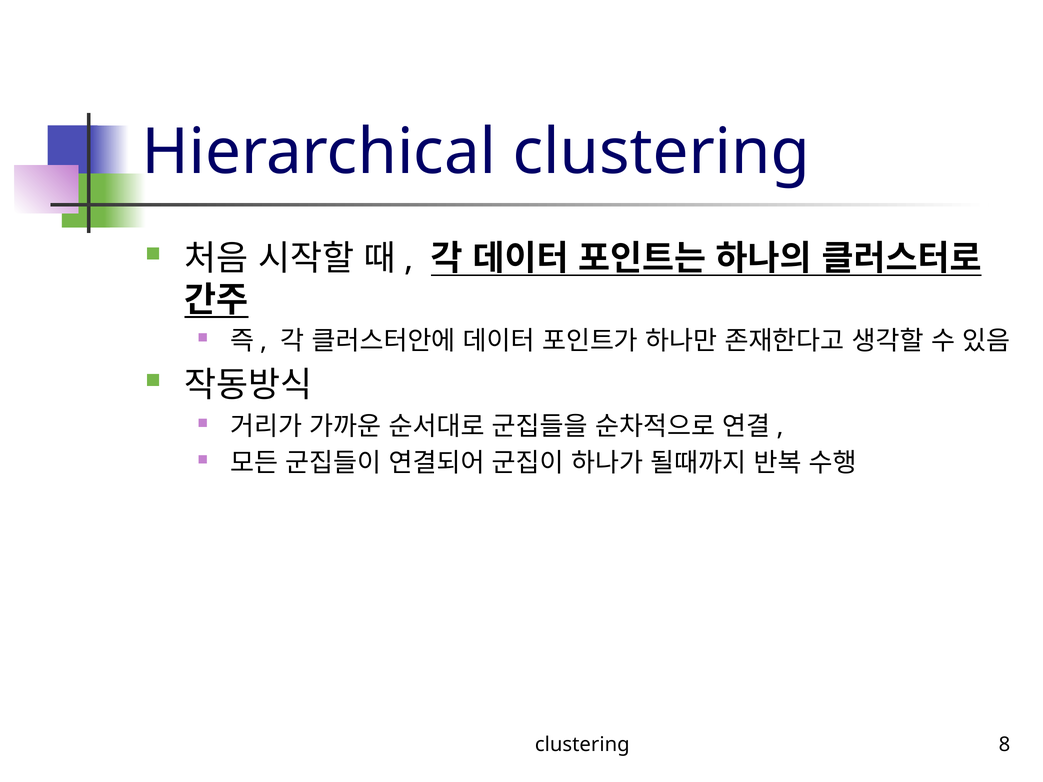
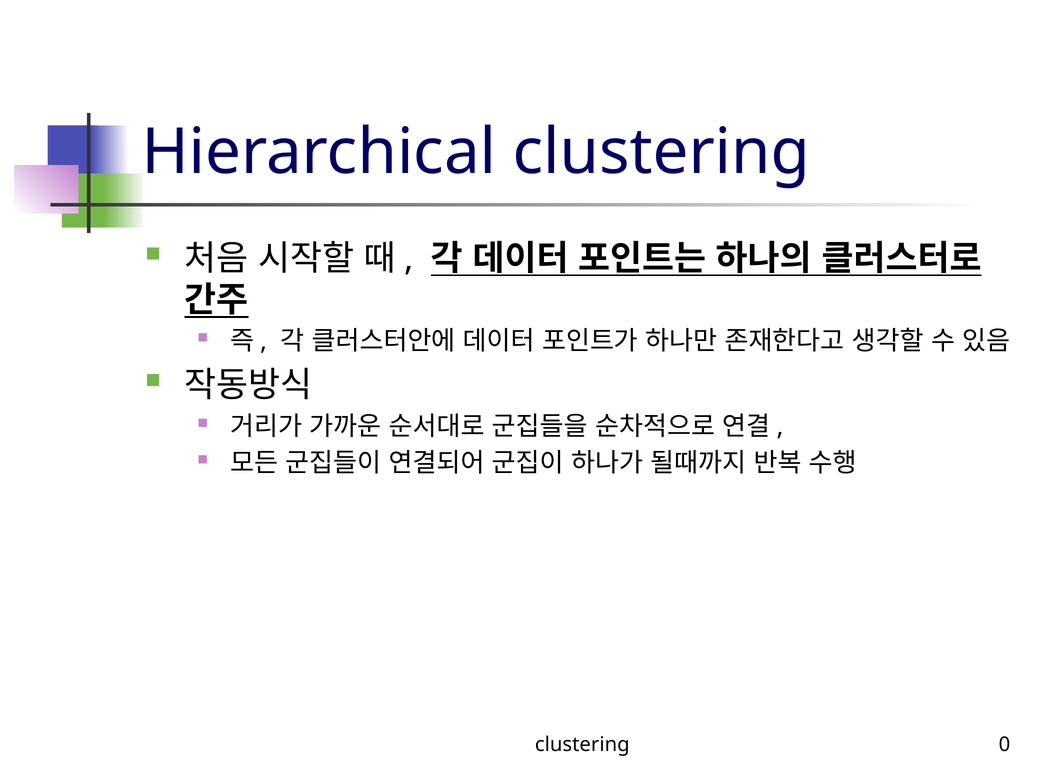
8: 8 -> 0
